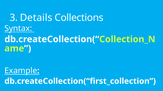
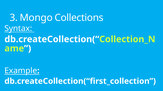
Details: Details -> Mongo
